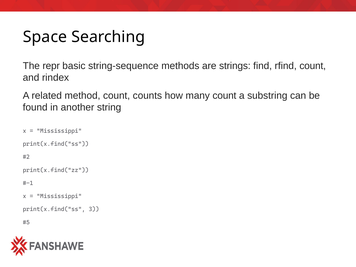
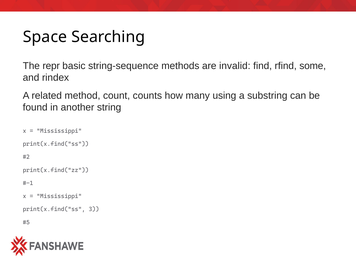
strings: strings -> invalid
rfind count: count -> some
many count: count -> using
